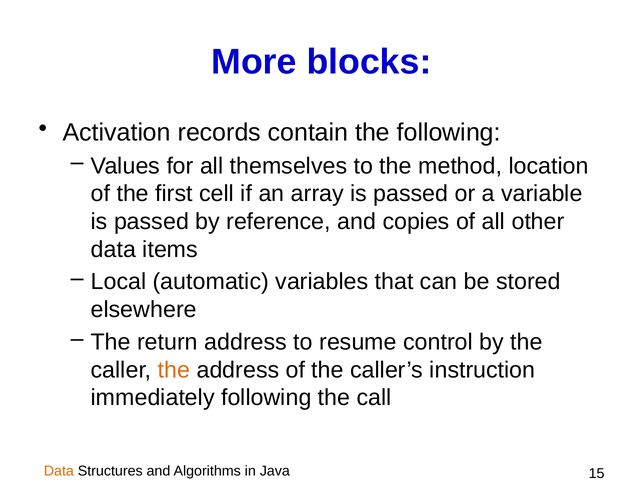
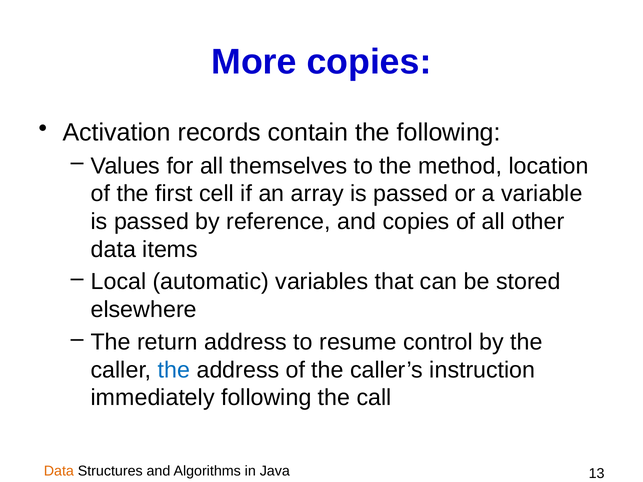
More blocks: blocks -> copies
the at (174, 370) colour: orange -> blue
15: 15 -> 13
